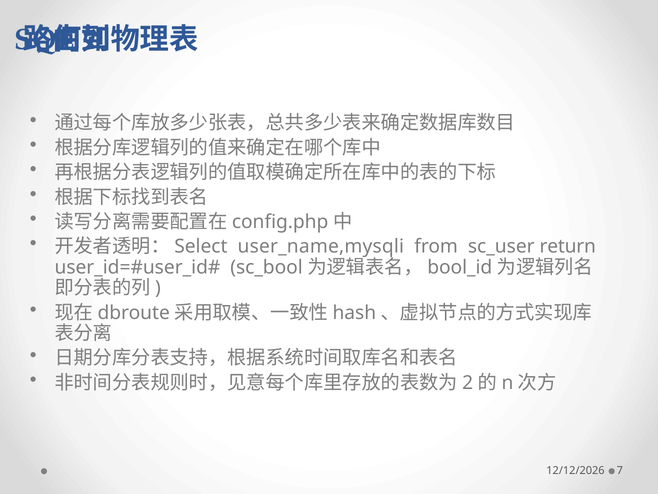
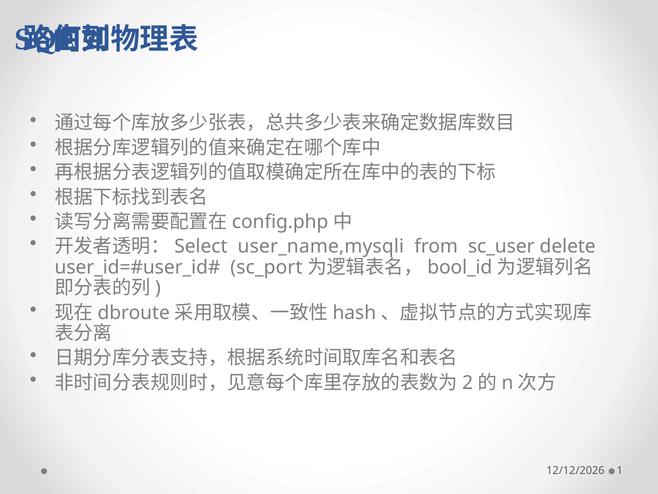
return: return -> delete
sc_bool: sc_bool -> sc_port
7: 7 -> 1
